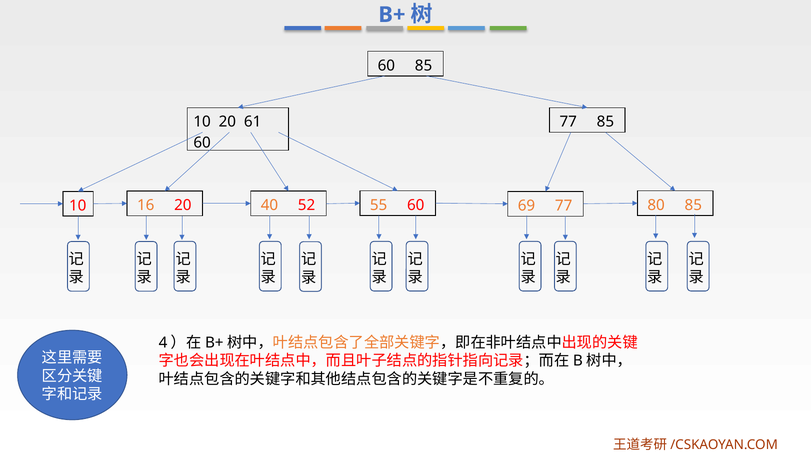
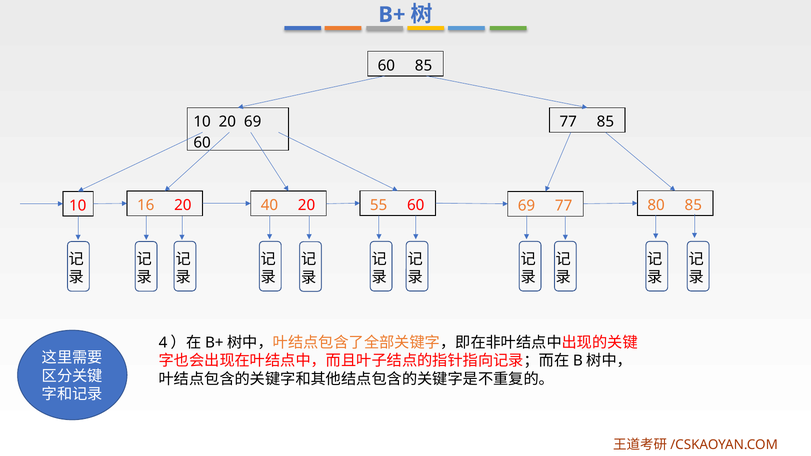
20 61: 61 -> 69
40 52: 52 -> 20
